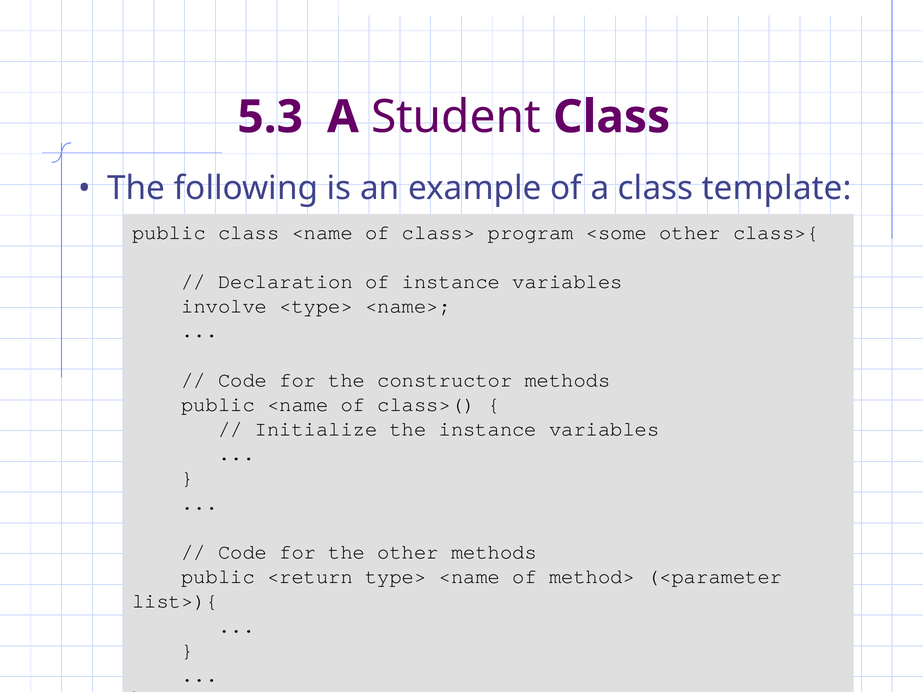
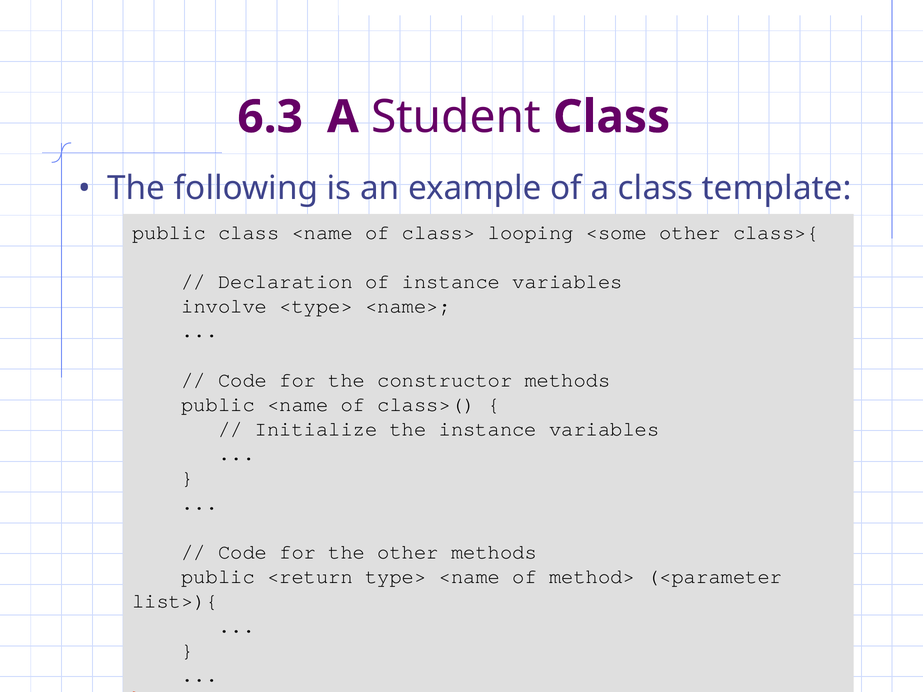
5.3: 5.3 -> 6.3
program: program -> looping
